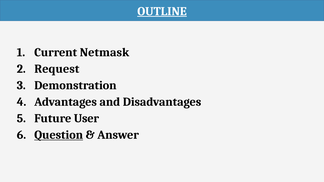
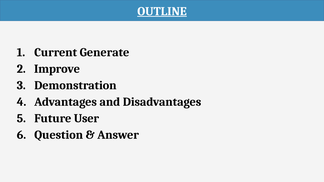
Netmask: Netmask -> Generate
Request: Request -> Improve
Question underline: present -> none
